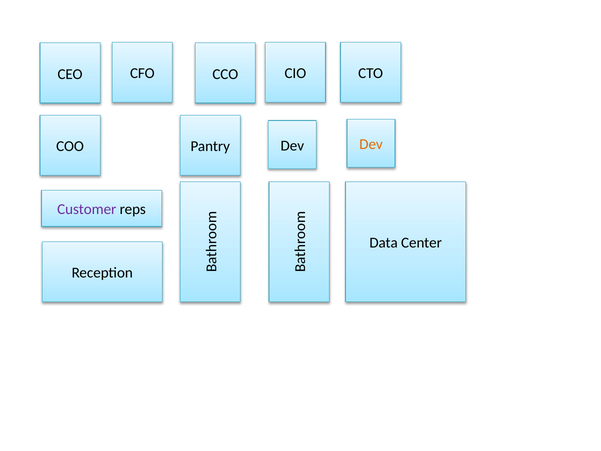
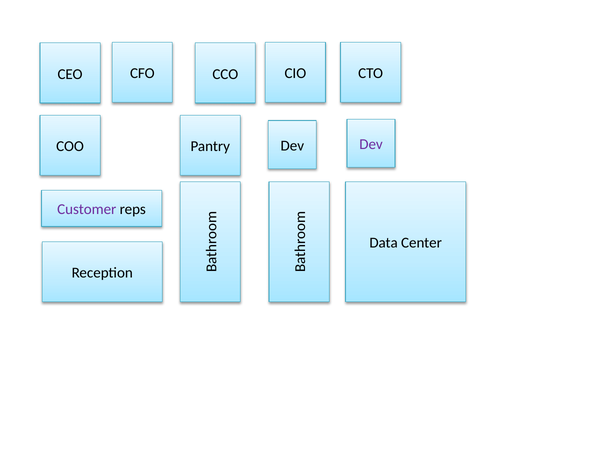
Dev at (371, 144) colour: orange -> purple
